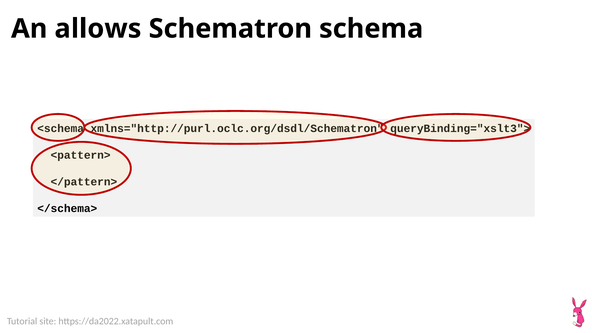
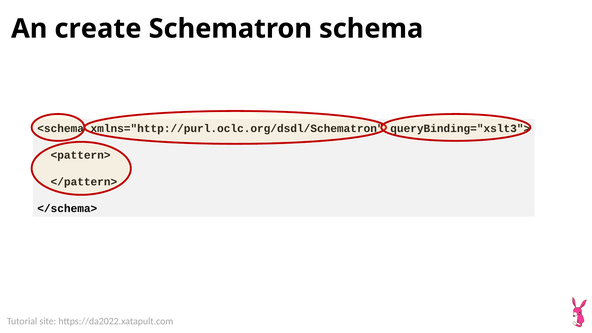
allows: allows -> create
